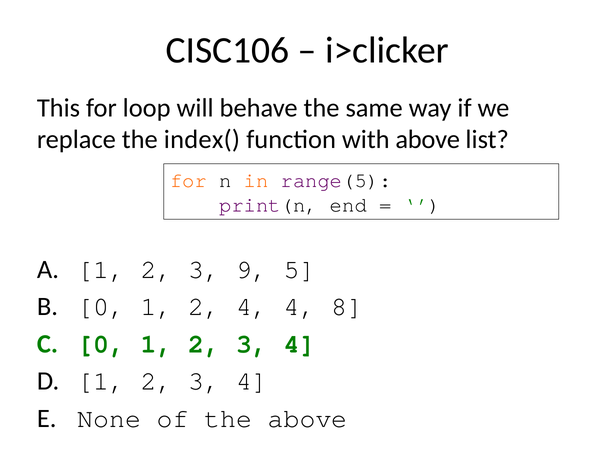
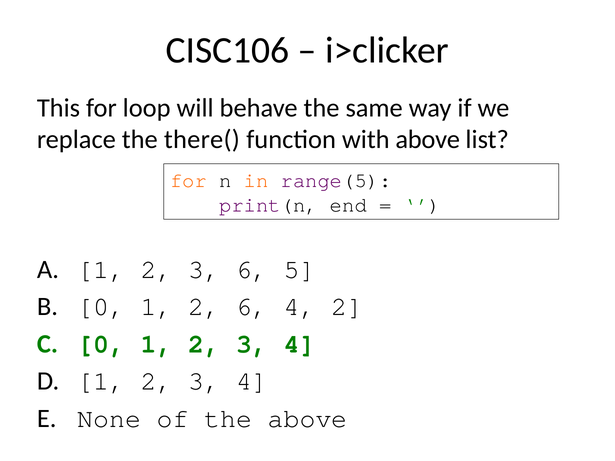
index(: index( -> there(
3 9: 9 -> 6
2 4: 4 -> 6
4 8: 8 -> 2
